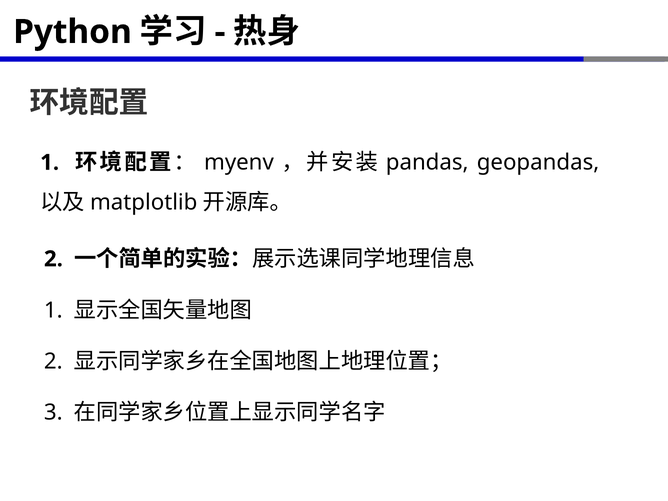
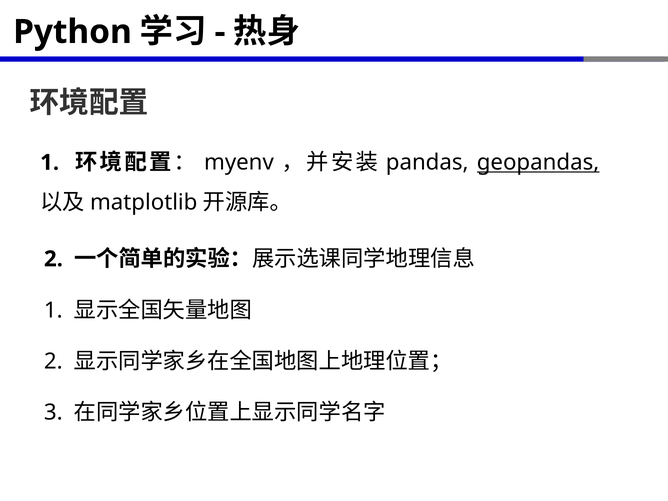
geopandas underline: none -> present
